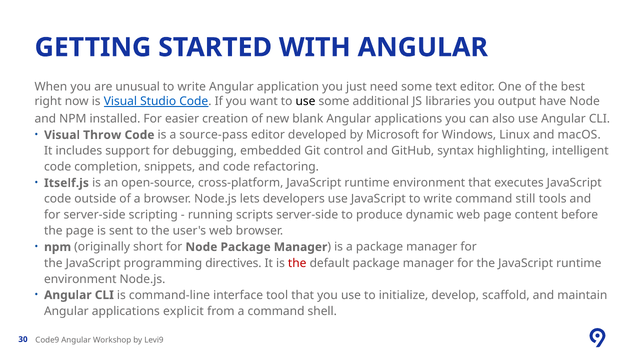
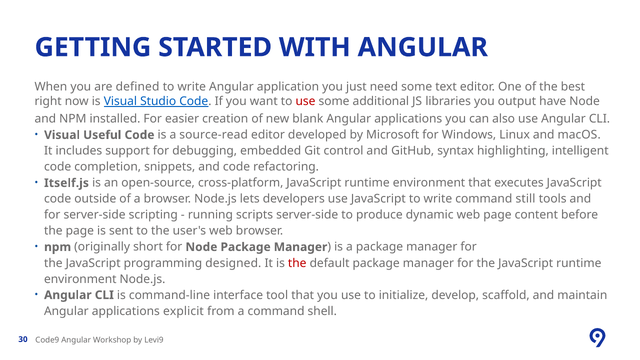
unusual: unusual -> defined
use at (305, 101) colour: black -> red
Throw: Throw -> Useful
source-pass: source-pass -> source-read
directives: directives -> designed
